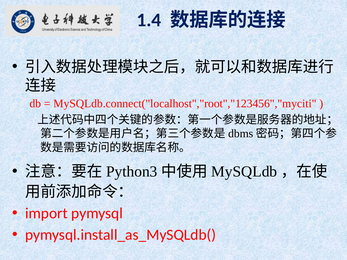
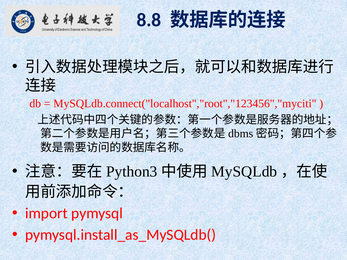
1.4: 1.4 -> 8.8
